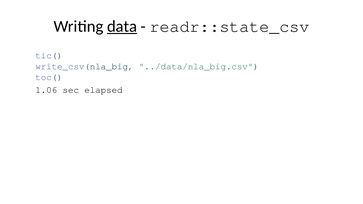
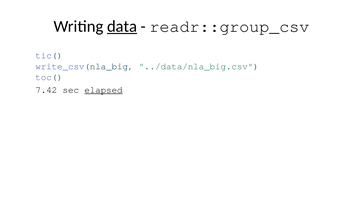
readr::state_csv: readr::state_csv -> readr::group_csv
1.06: 1.06 -> 7.42
elapsed underline: none -> present
